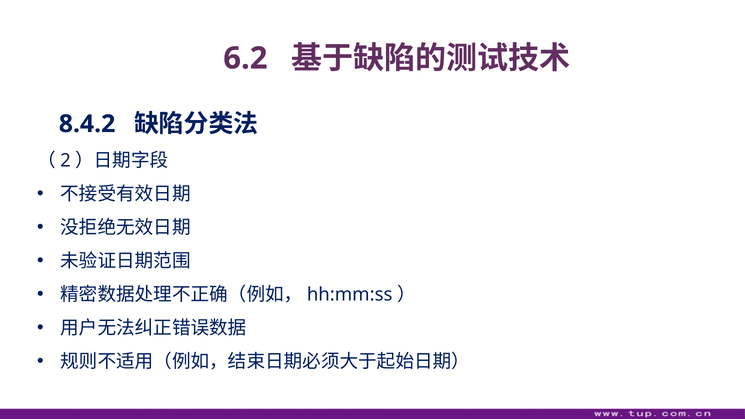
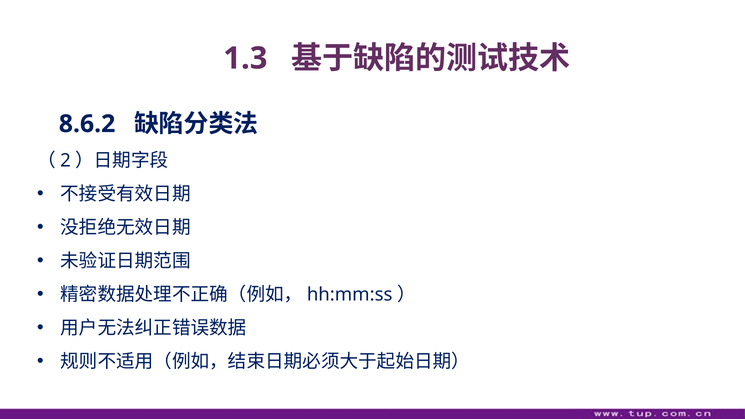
6.2: 6.2 -> 1.3
8.4.2: 8.4.2 -> 8.6.2
